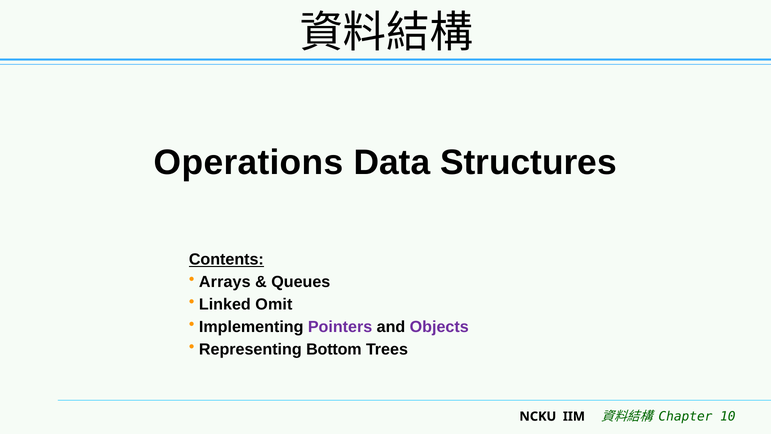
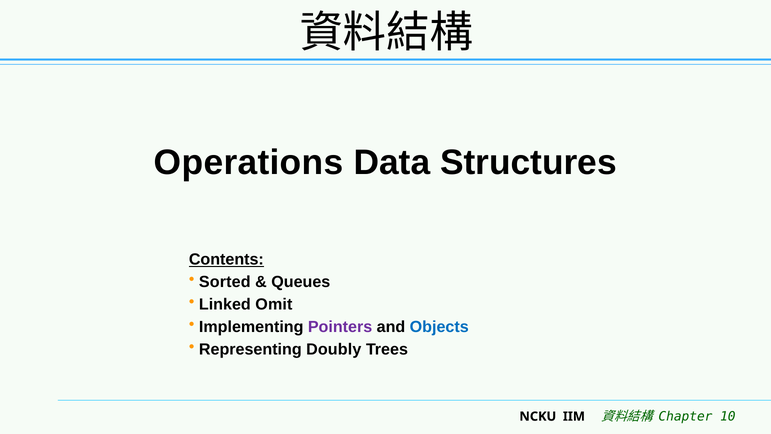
Arrays: Arrays -> Sorted
Objects colour: purple -> blue
Bottom: Bottom -> Doubly
